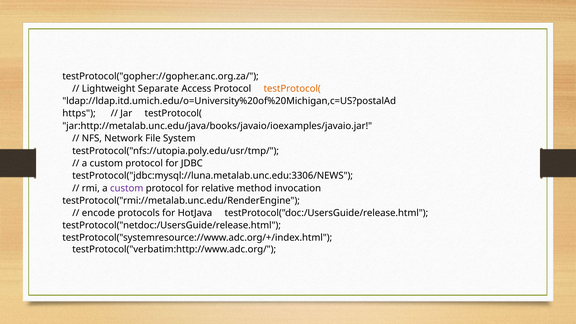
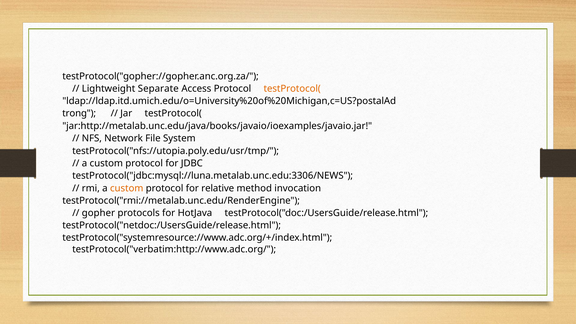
https: https -> trong
custom at (127, 188) colour: purple -> orange
encode: encode -> gopher
